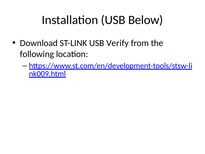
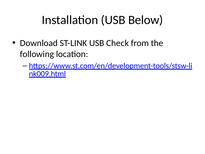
Verify: Verify -> Check
